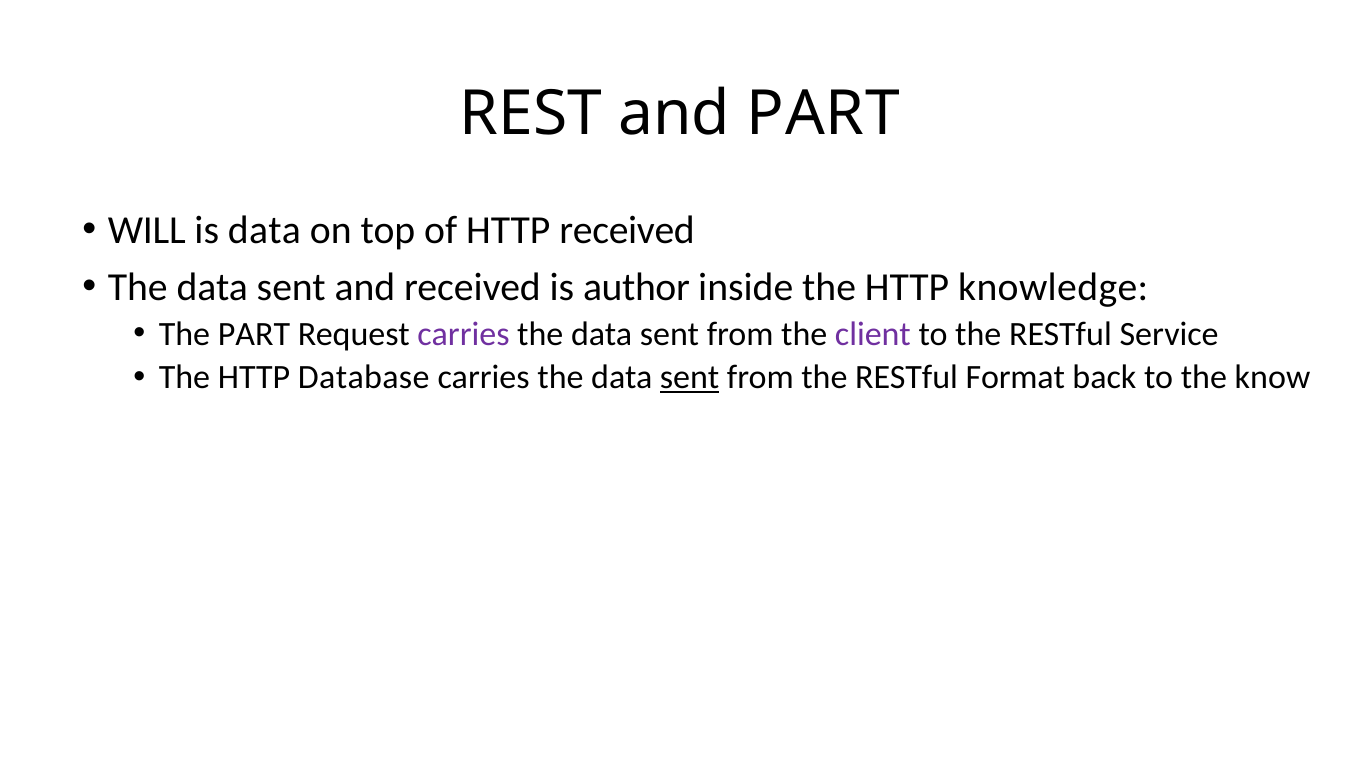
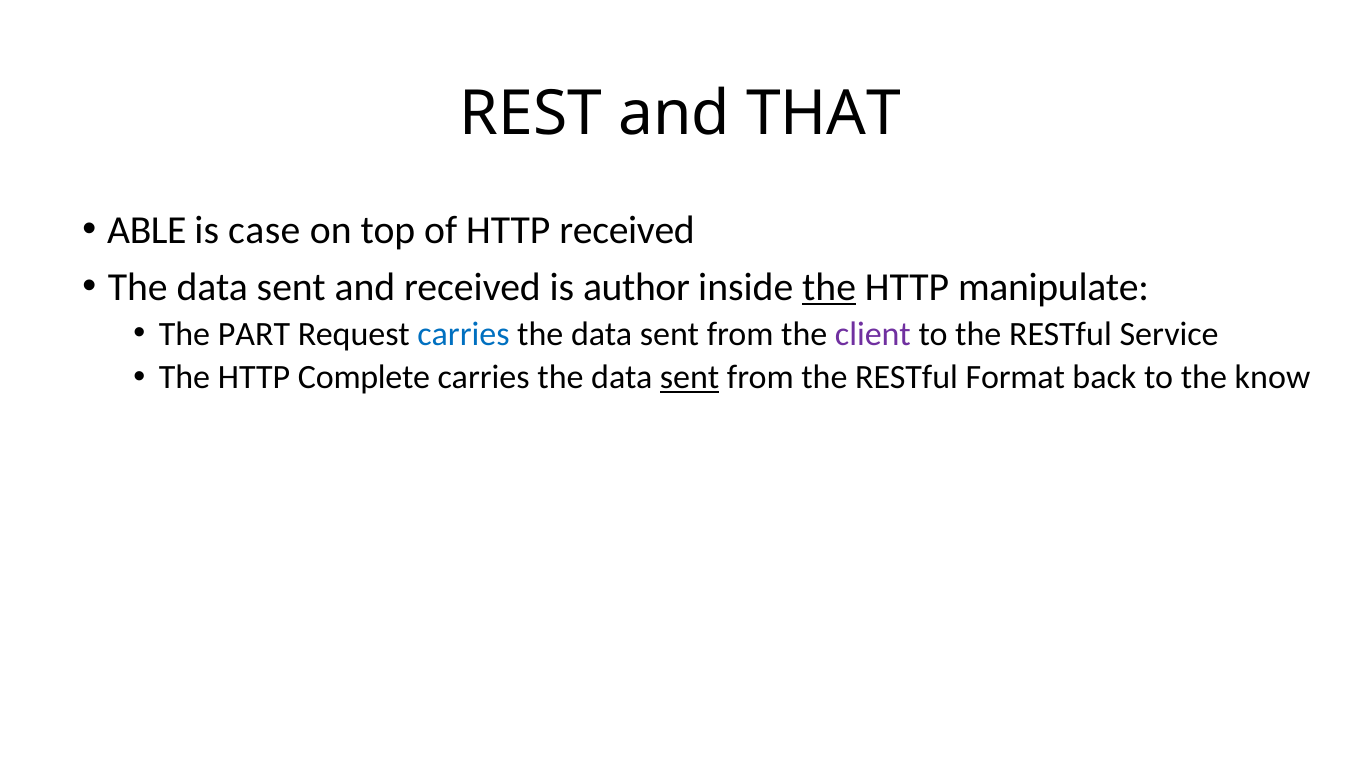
and PART: PART -> THAT
WILL: WILL -> ABLE
is data: data -> case
the at (829, 287) underline: none -> present
knowledge: knowledge -> manipulate
carries at (463, 334) colour: purple -> blue
Database: Database -> Complete
